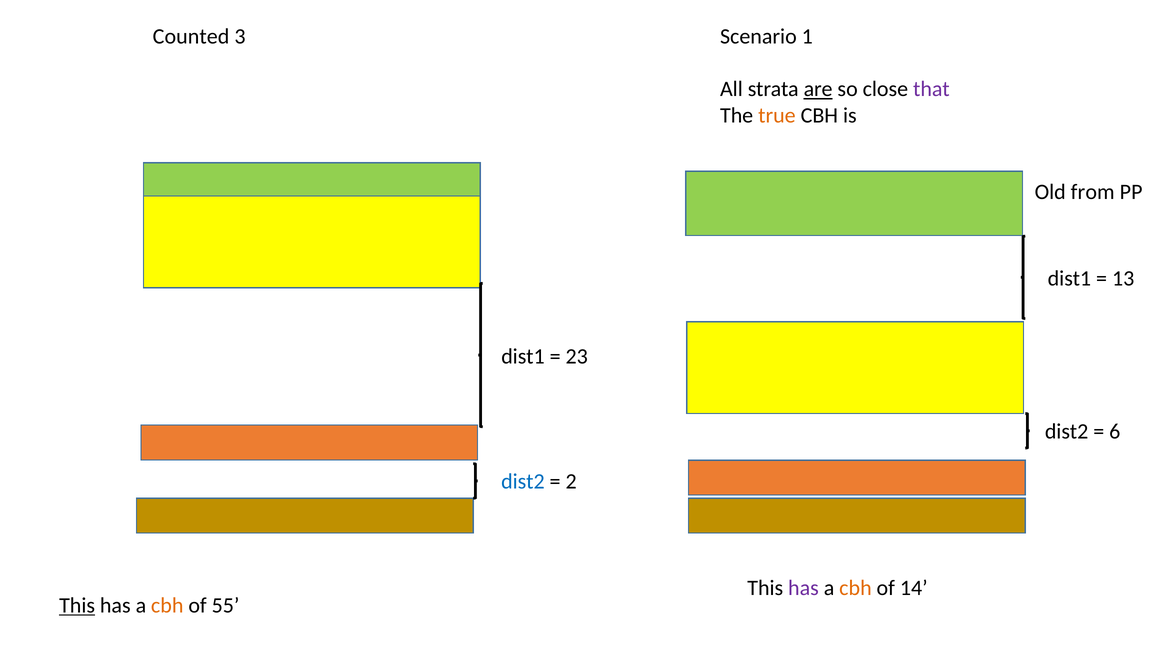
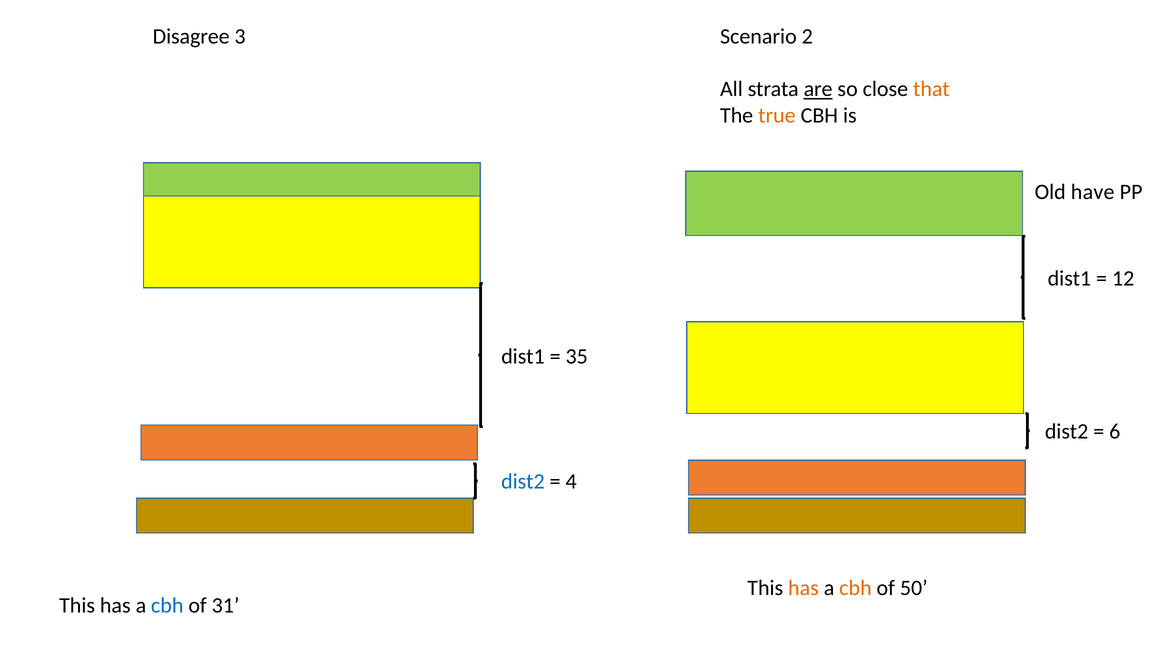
Counted: Counted -> Disagree
1: 1 -> 2
that colour: purple -> orange
from: from -> have
13: 13 -> 12
23: 23 -> 35
2: 2 -> 4
has at (803, 588) colour: purple -> orange
14: 14 -> 50
This at (77, 606) underline: present -> none
cbh at (167, 606) colour: orange -> blue
55: 55 -> 31
